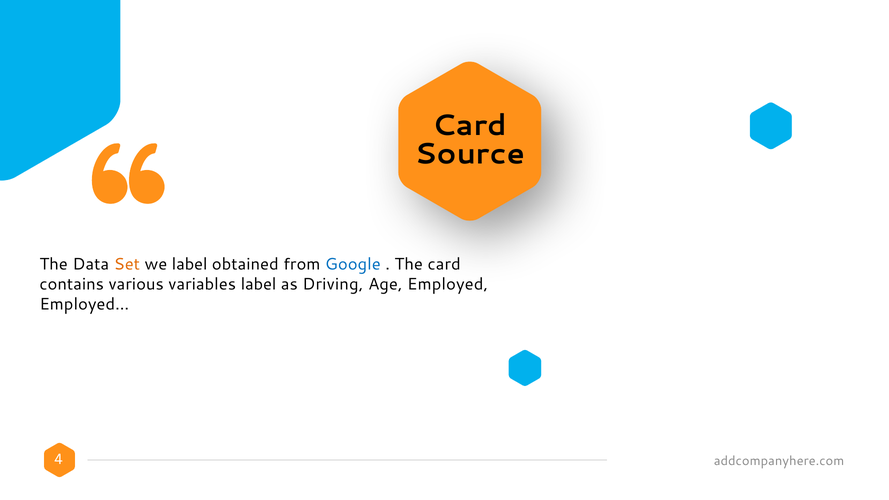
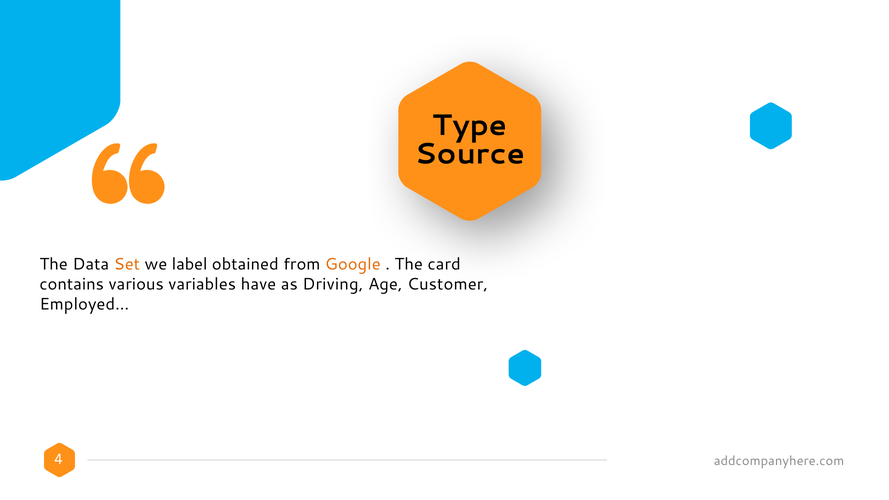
Card at (470, 126): Card -> Type
Google colour: blue -> orange
variables label: label -> have
Age Employed: Employed -> Customer
